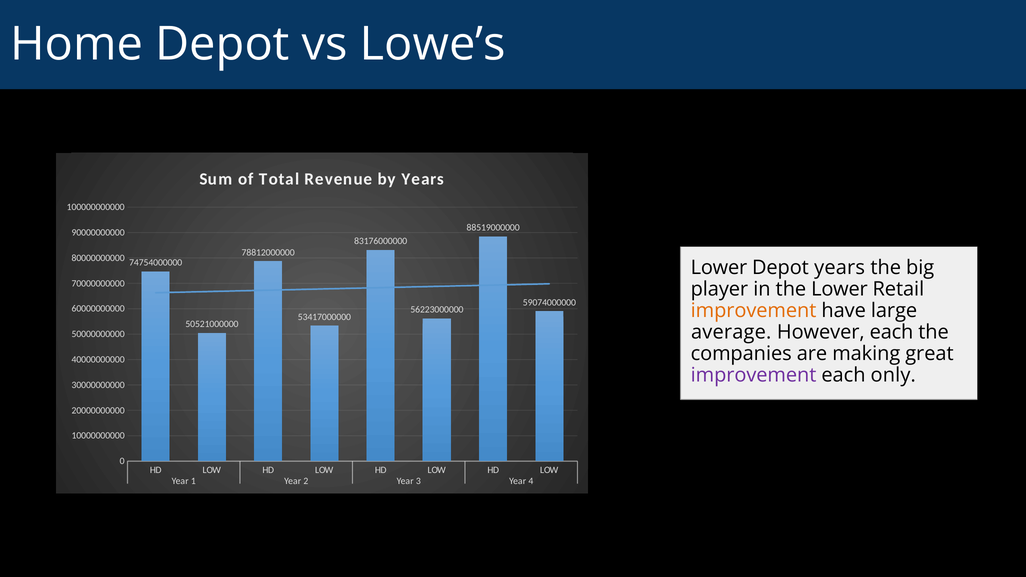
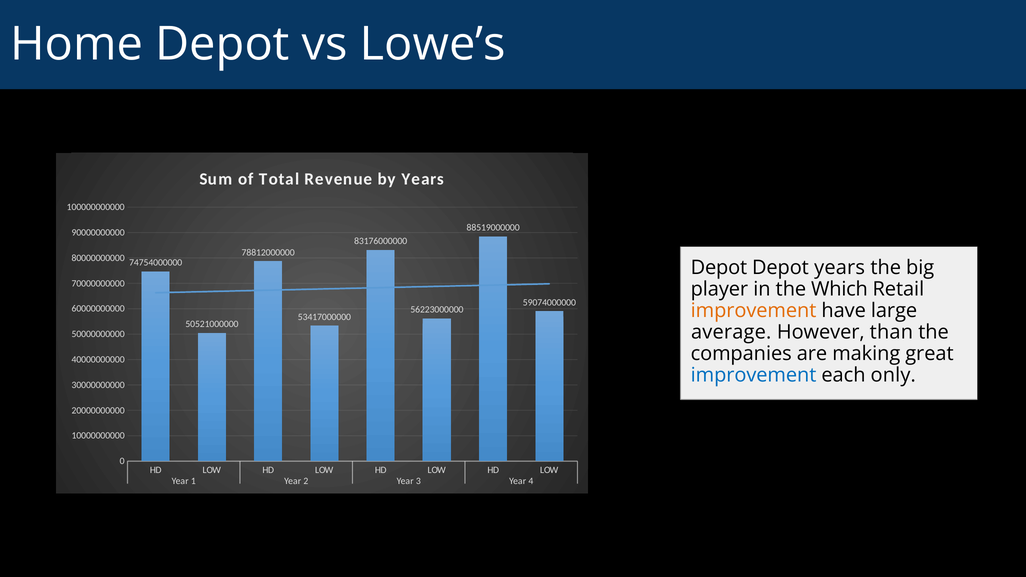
Lower at (719, 268): Lower -> Depot
the Lower: Lower -> Which
However each: each -> than
improvement at (754, 375) colour: purple -> blue
